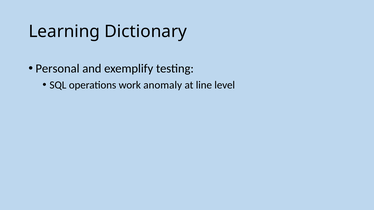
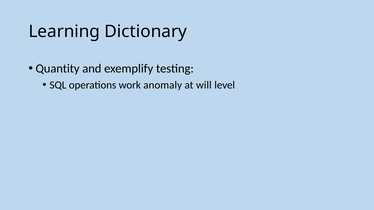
Personal: Personal -> Quantity
line: line -> will
